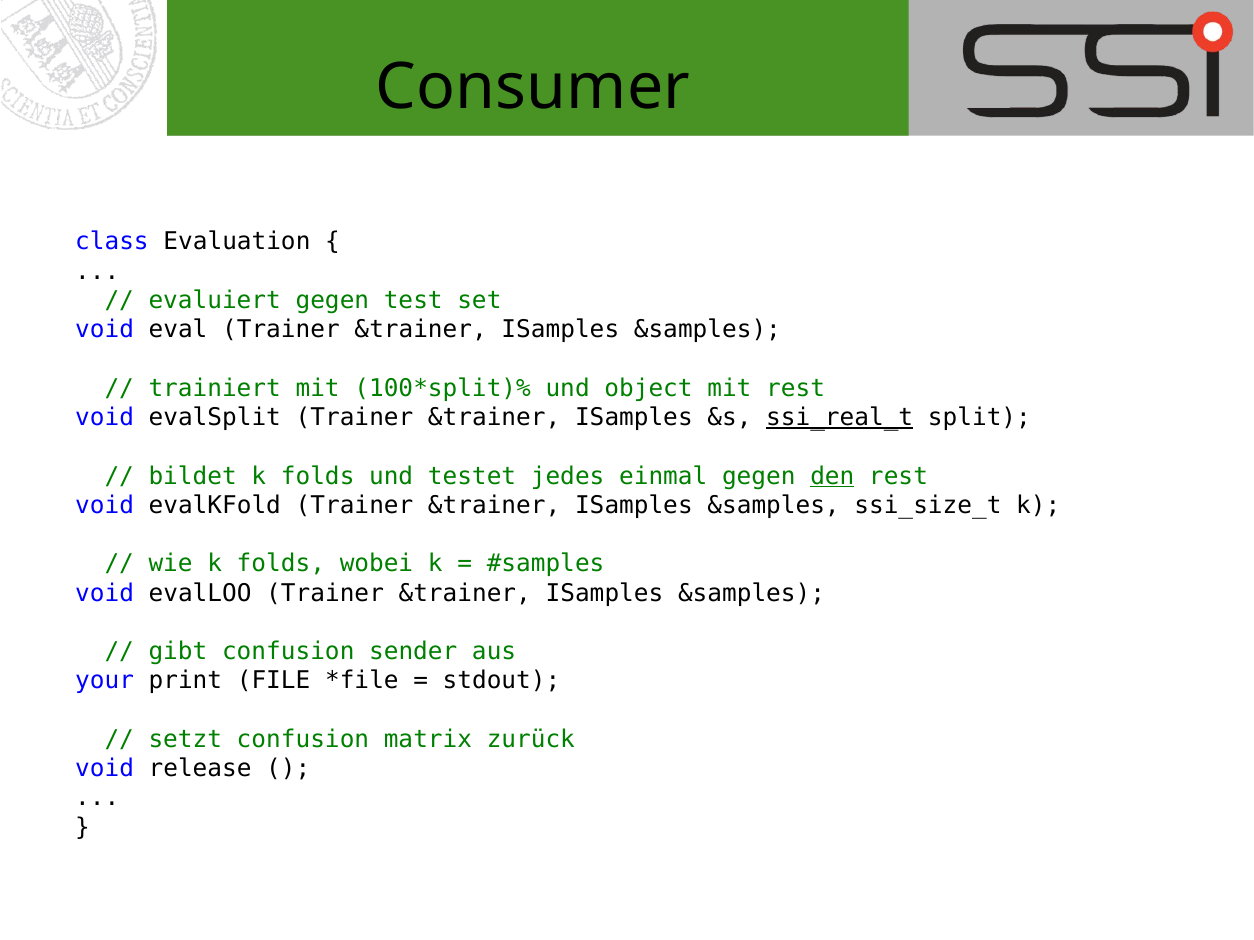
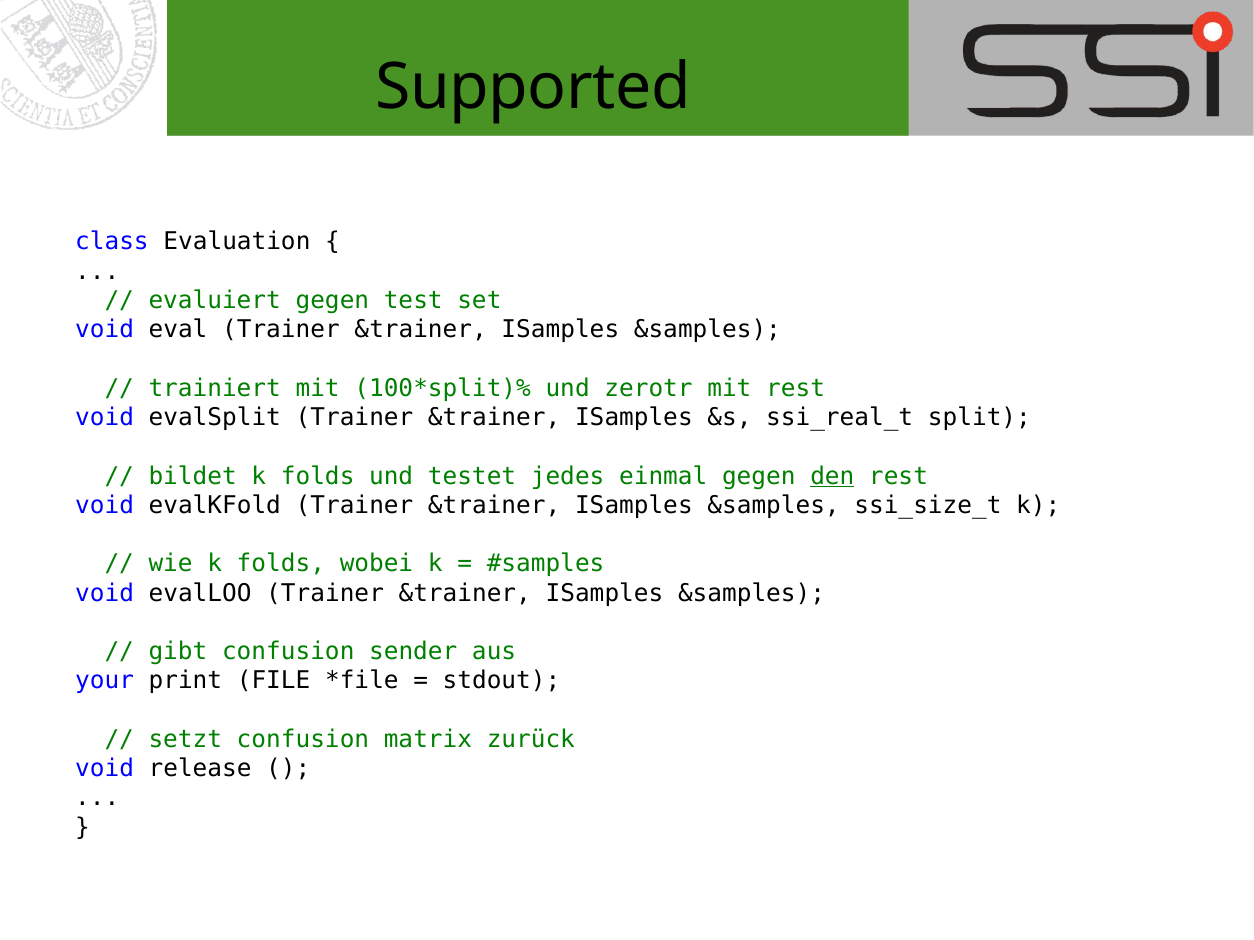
Consumer: Consumer -> Supported
object: object -> zerotr
ssi_real_t underline: present -> none
